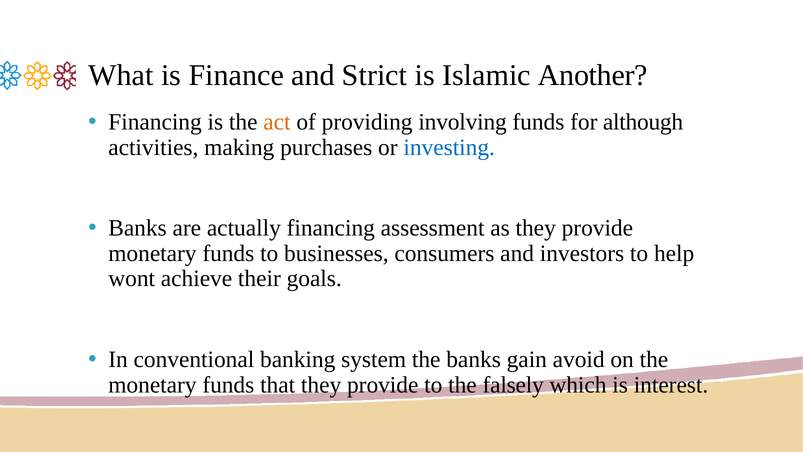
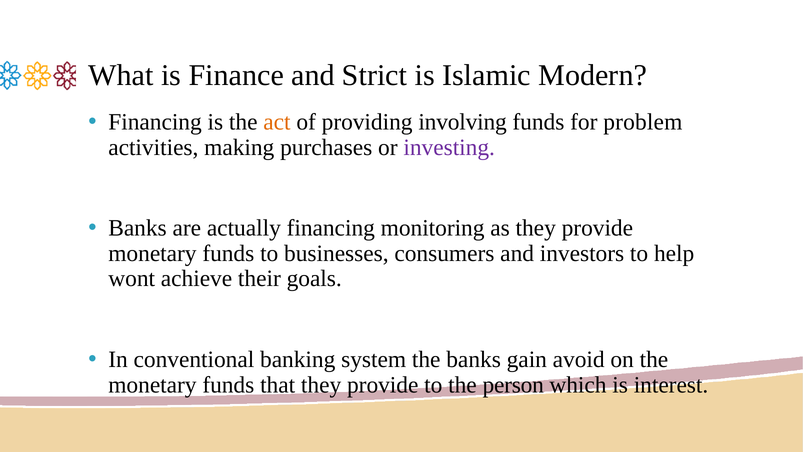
Another: Another -> Modern
although: although -> problem
investing colour: blue -> purple
assessment: assessment -> monitoring
falsely: falsely -> person
